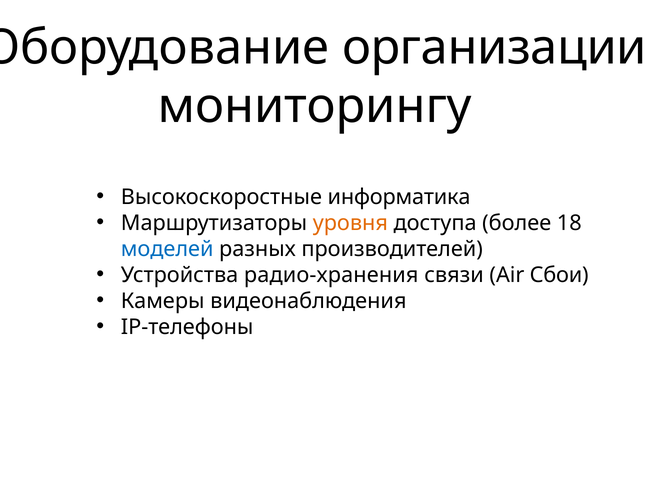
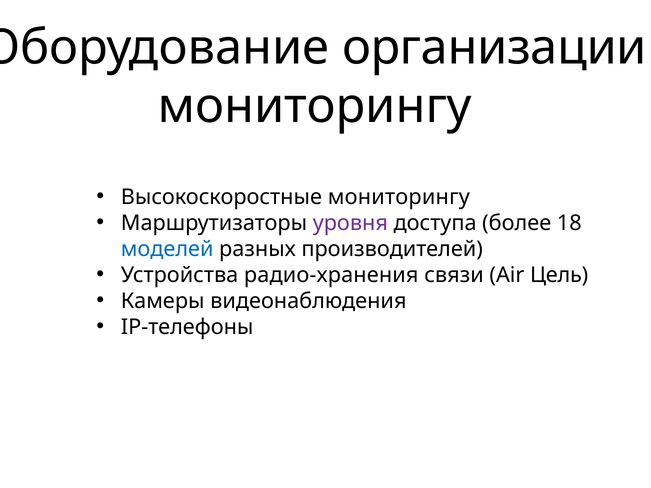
Высокоскоростные информатика: информатика -> мониторингу
уровня colour: orange -> purple
Сбои: Сбои -> Цель
